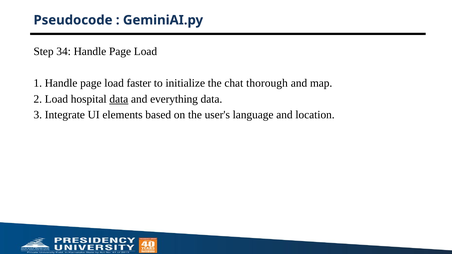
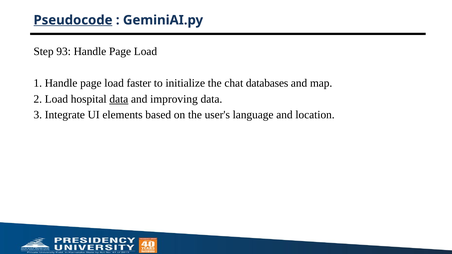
Pseudocode underline: none -> present
34: 34 -> 93
thorough: thorough -> databases
everything: everything -> improving
